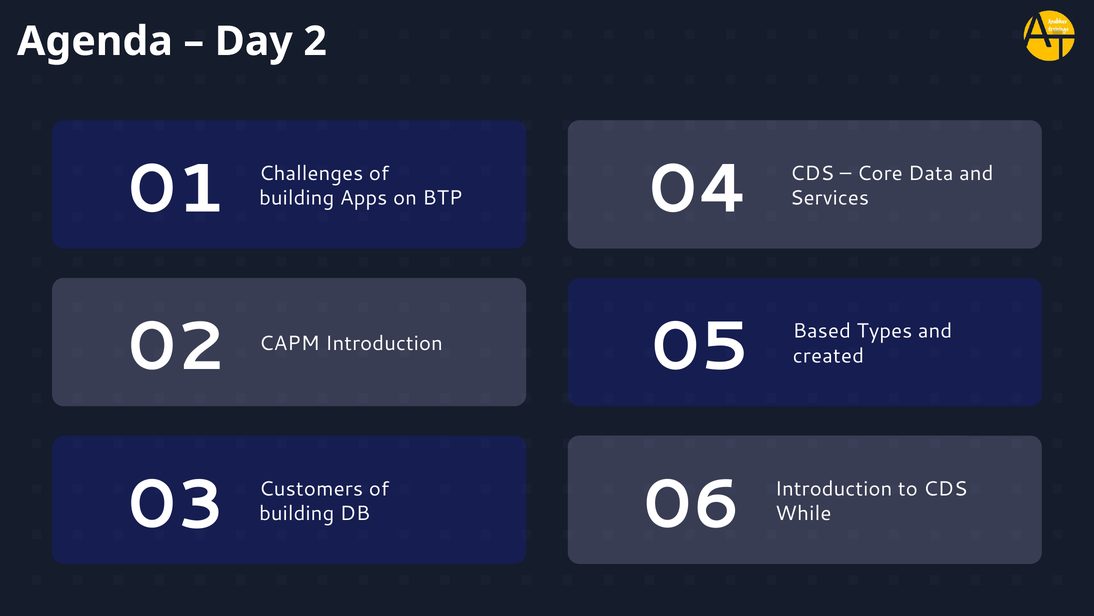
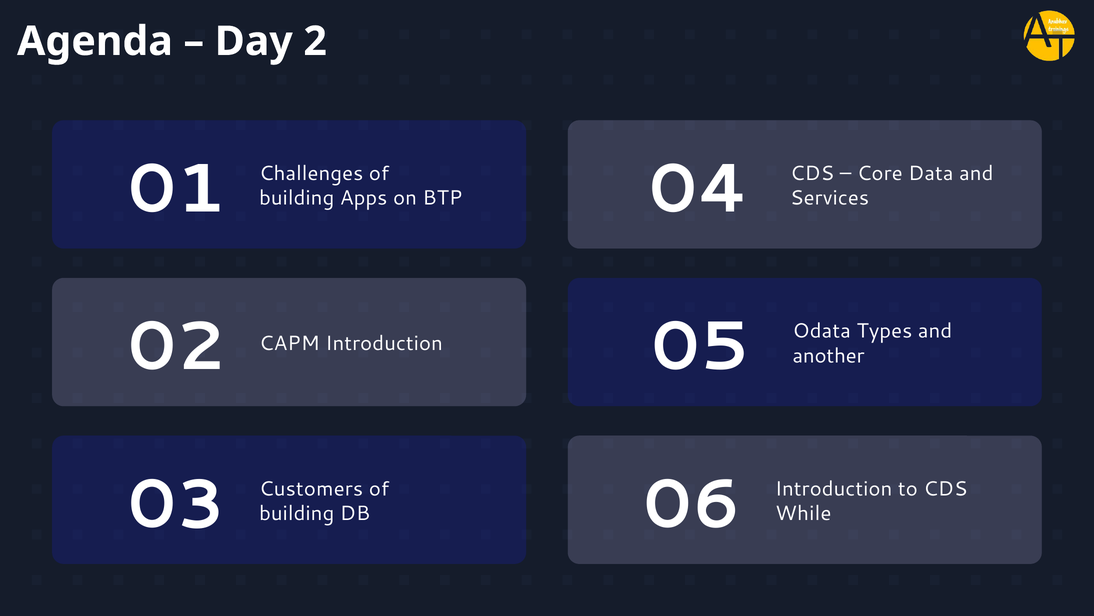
Based: Based -> Odata
created: created -> another
